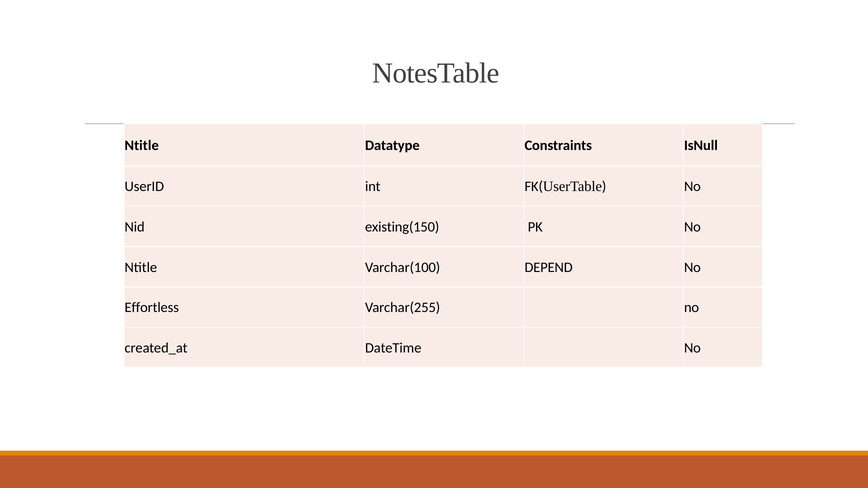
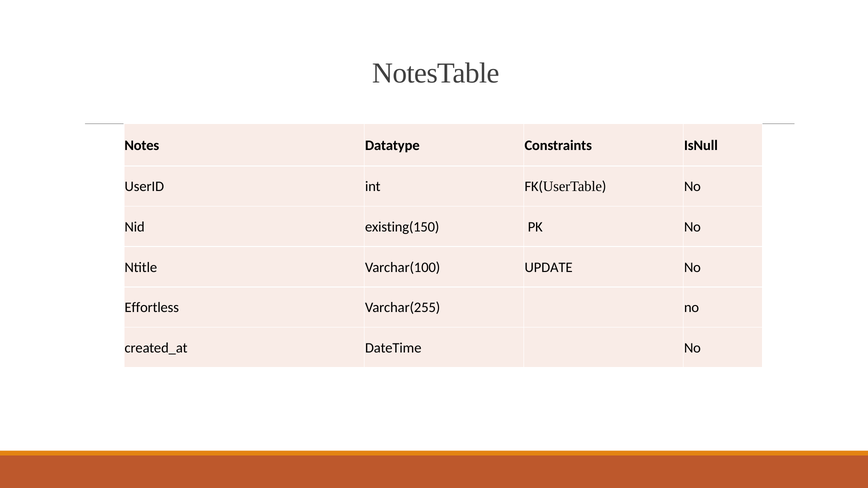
Ntitle at (142, 145): Ntitle -> Notes
DEPEND: DEPEND -> UPDATE
